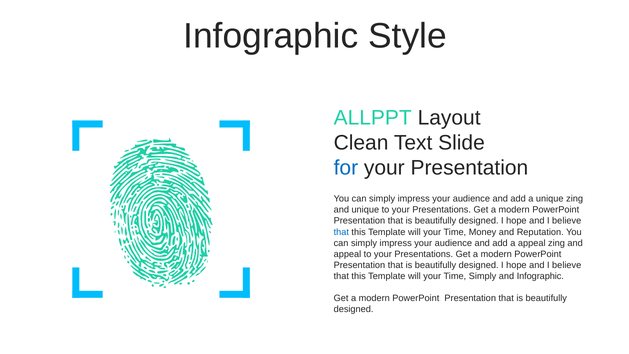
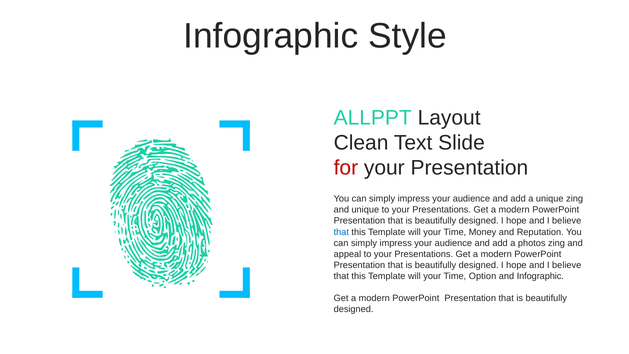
for colour: blue -> red
a appeal: appeal -> photos
Time Simply: Simply -> Option
